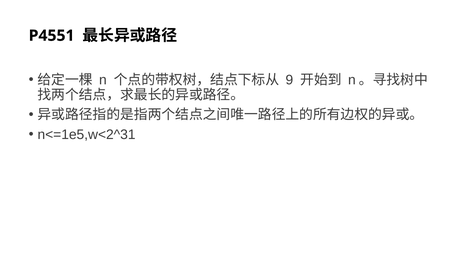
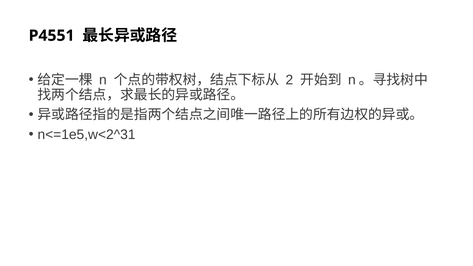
9: 9 -> 2
